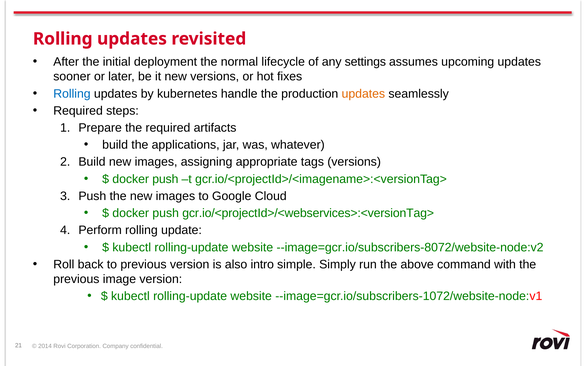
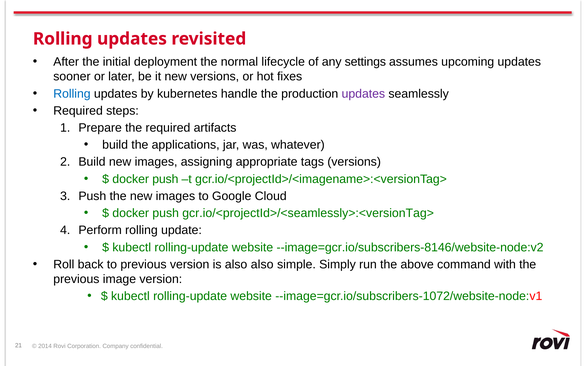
updates at (363, 94) colour: orange -> purple
gcr.io/<projectId>/<webservices>:<versionTag>: gcr.io/<projectId>/<webservices>:<versionTag> -> gcr.io/<projectId>/<seamlessly>:<versionTag>
--image=gcr.io/subscribers-8072/website-node:v2: --image=gcr.io/subscribers-8072/website-node:v2 -> --image=gcr.io/subscribers-8146/website-node:v2
also intro: intro -> also
